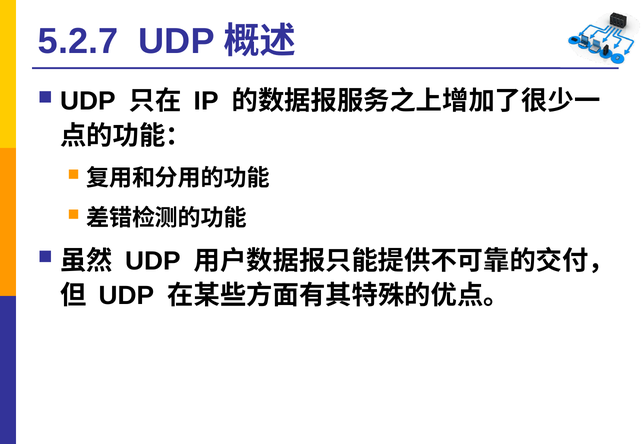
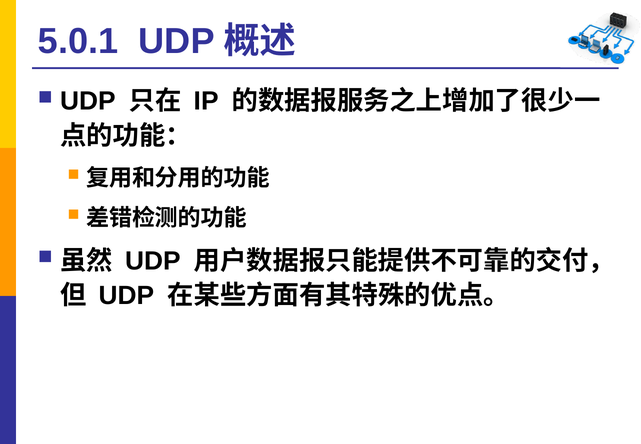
5.2.7: 5.2.7 -> 5.0.1
